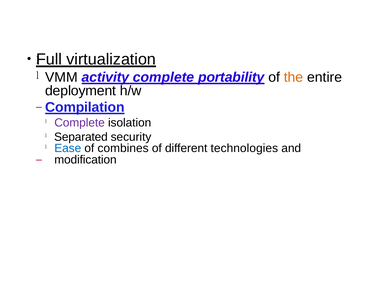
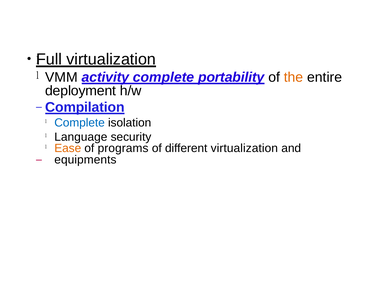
Complete at (80, 123) colour: purple -> blue
Separated: Separated -> Language
Ease colour: blue -> orange
combines: combines -> programs
different technologies: technologies -> virtualization
modification at (85, 160): modification -> equipments
